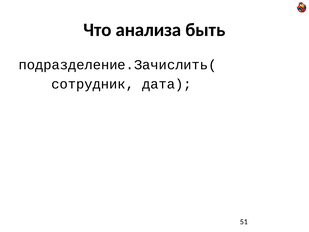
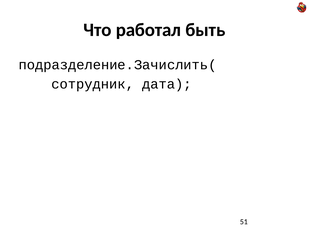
анализа: анализа -> работал
